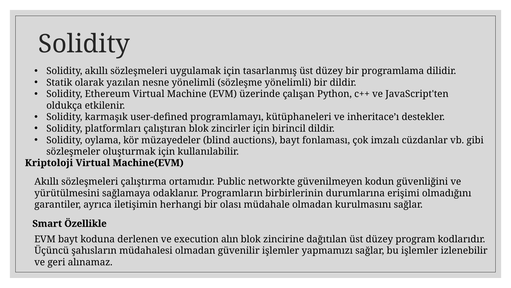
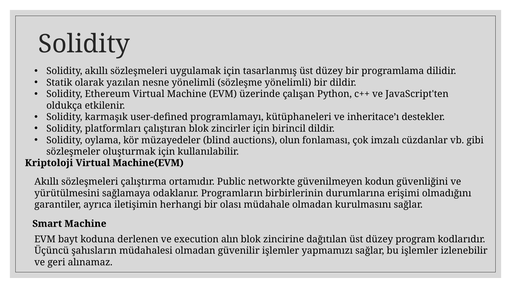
auctions bayt: bayt -> olun
Smart Özellikle: Özellikle -> Machine
